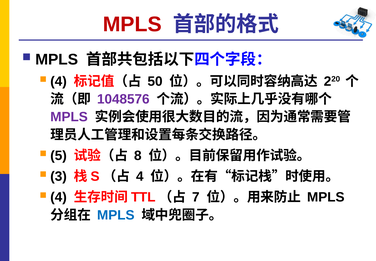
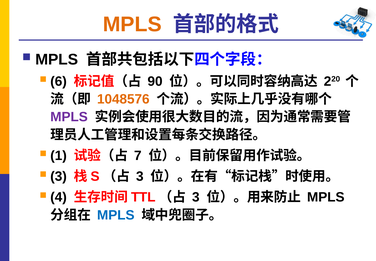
MPLS at (132, 24) colour: red -> orange
4 at (59, 81): 4 -> 6
50: 50 -> 90
1048576 colour: purple -> orange
5: 5 -> 1
8: 8 -> 7
4 at (140, 176): 4 -> 3
7 at (196, 197): 7 -> 3
